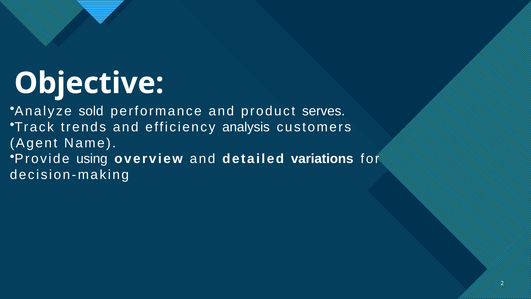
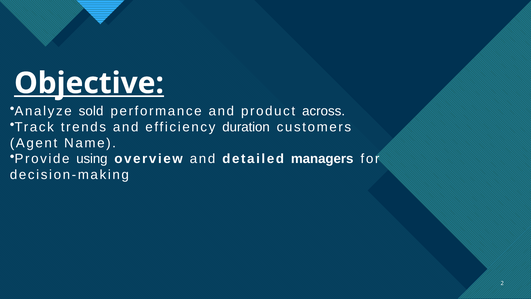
Objective underline: none -> present
serves: serves -> across
analysis: analysis -> duration
variations: variations -> managers
